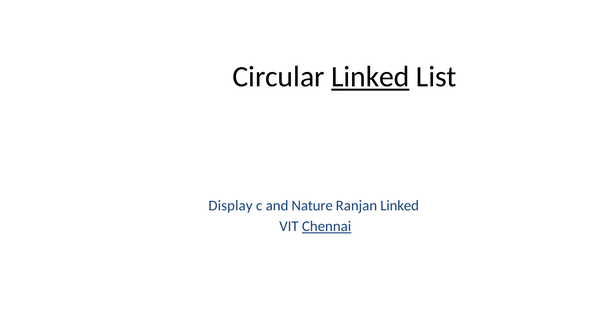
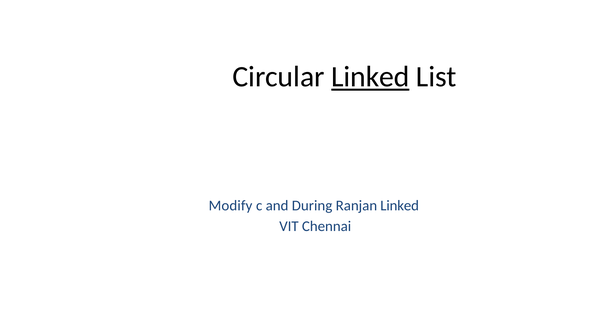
Display: Display -> Modify
Nature: Nature -> During
Chennai underline: present -> none
